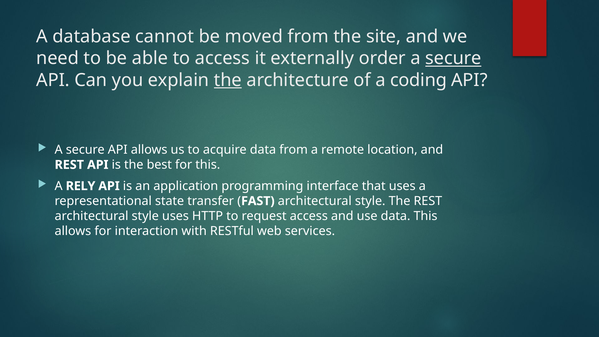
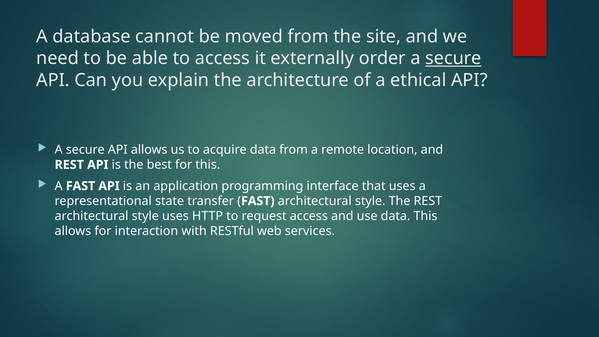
the at (228, 80) underline: present -> none
coding: coding -> ethical
A RELY: RELY -> FAST
